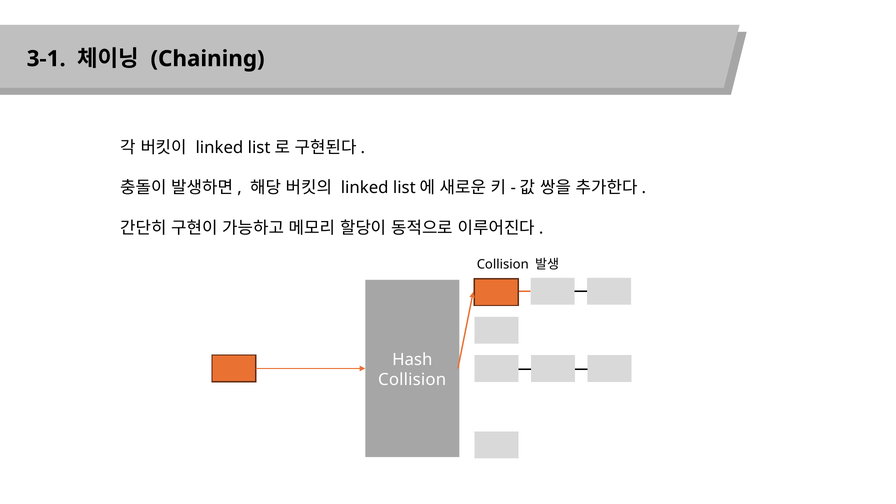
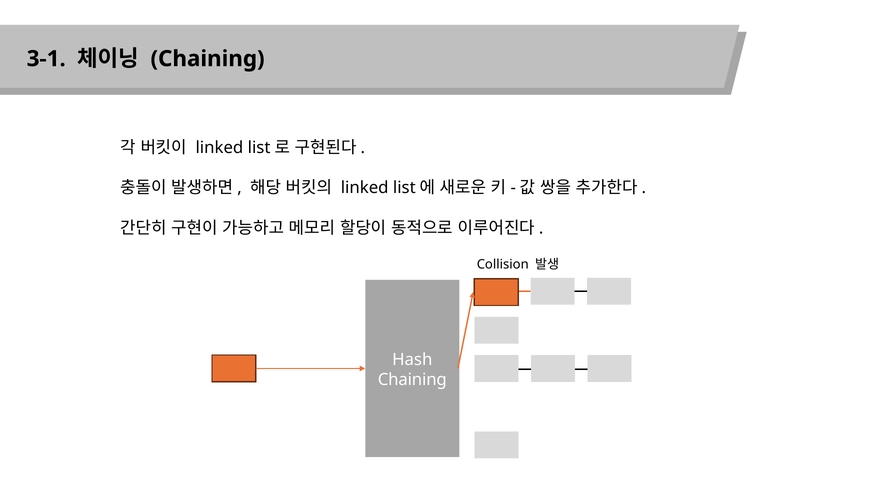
Collision at (412, 380): Collision -> Chaining
